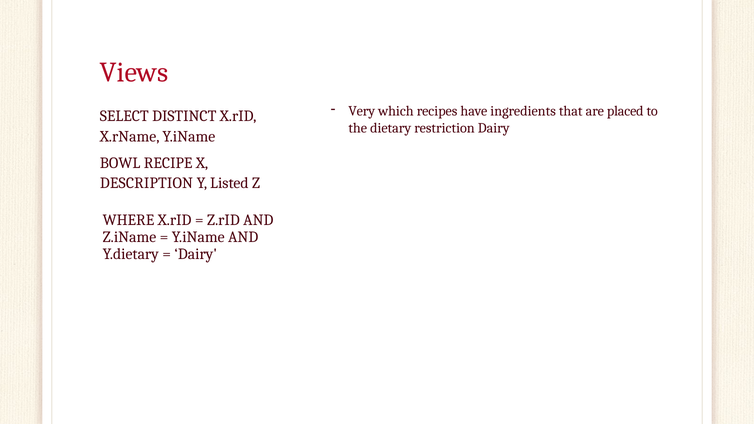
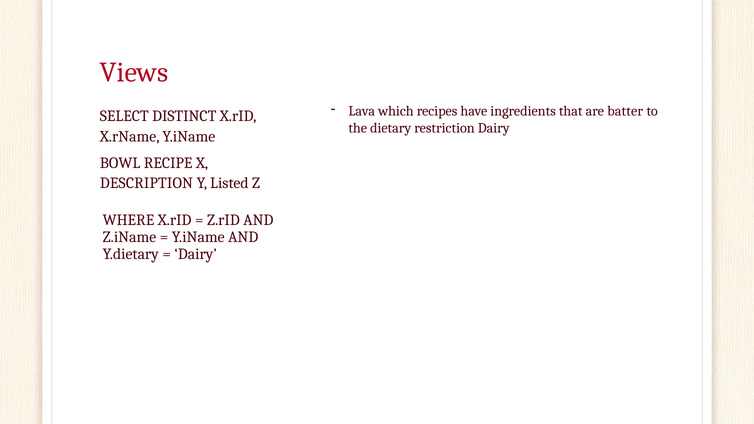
Very: Very -> Lava
placed: placed -> batter
